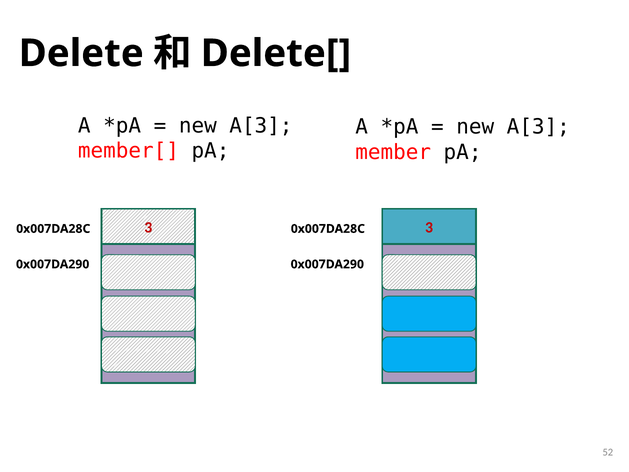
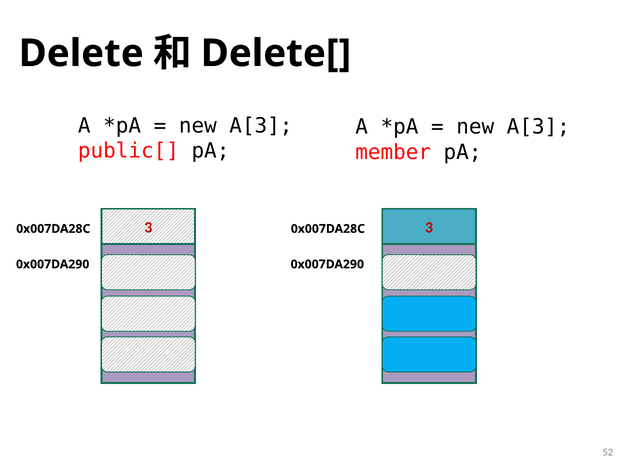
member[: member[ -> public[
